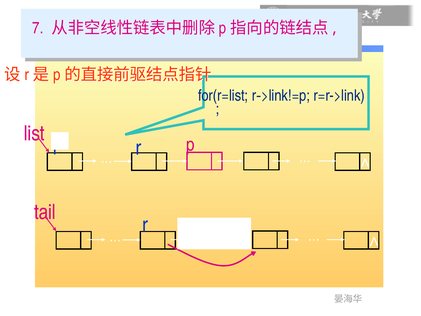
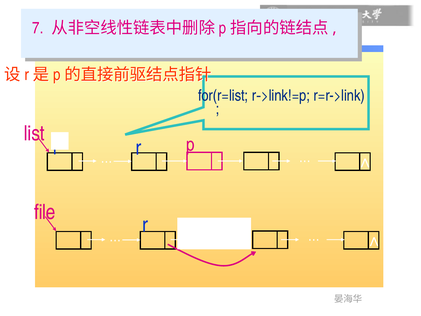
tail: tail -> file
